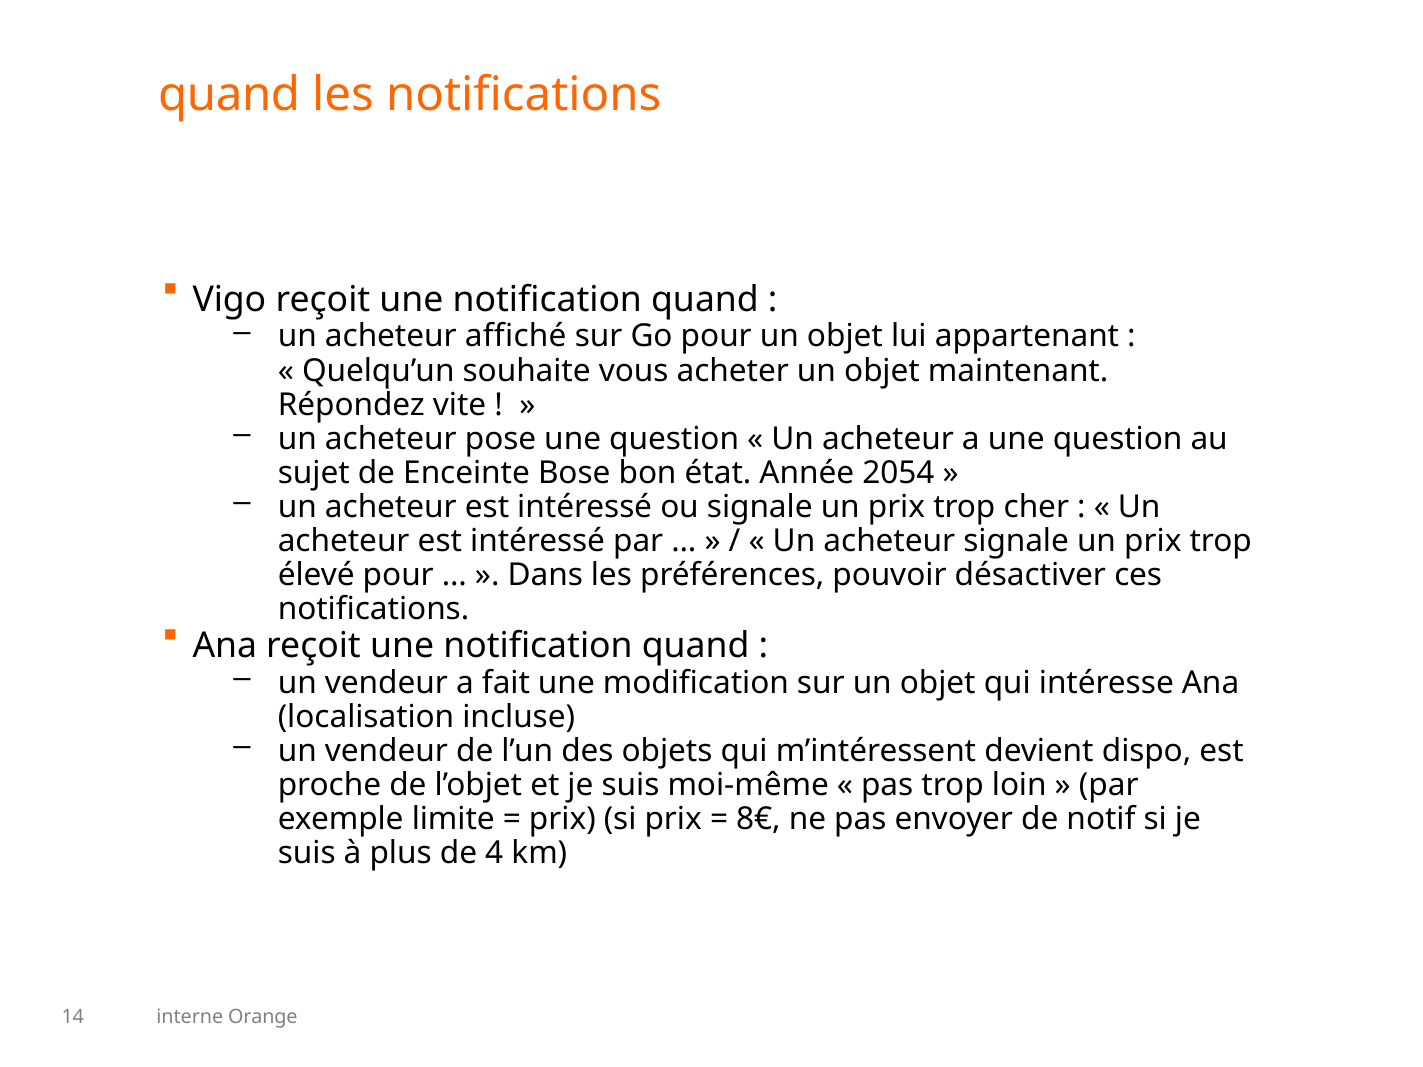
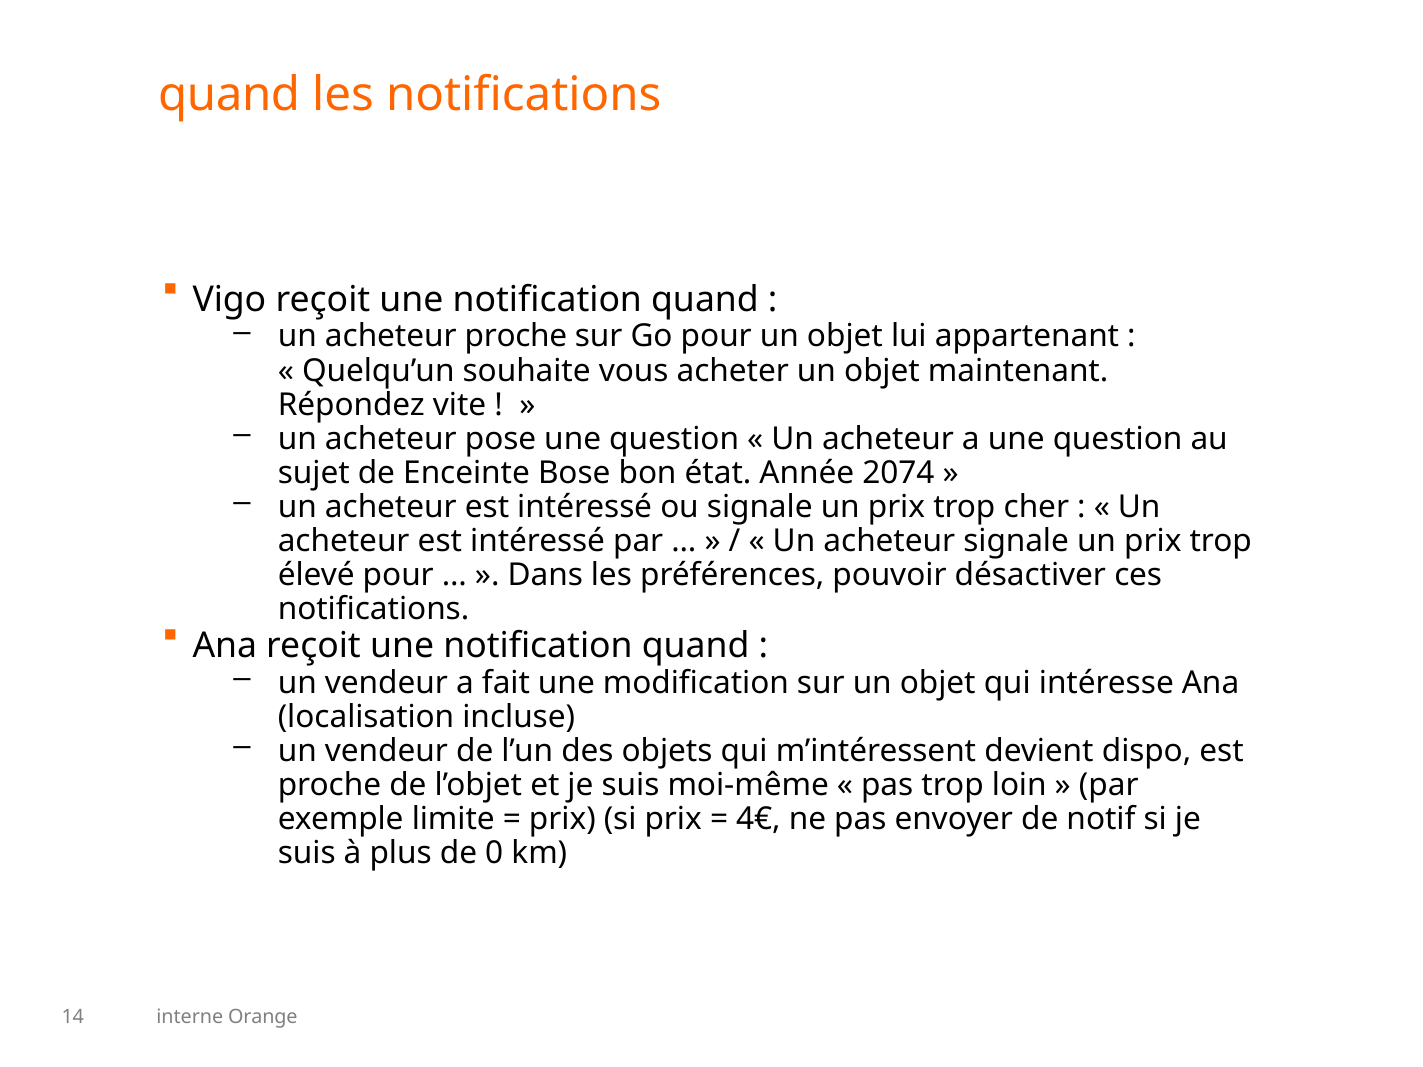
acheteur affiché: affiché -> proche
2054: 2054 -> 2074
8€: 8€ -> 4€
4: 4 -> 0
